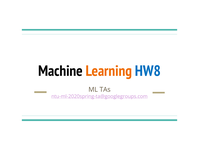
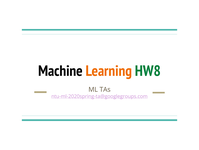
HW8 colour: blue -> green
